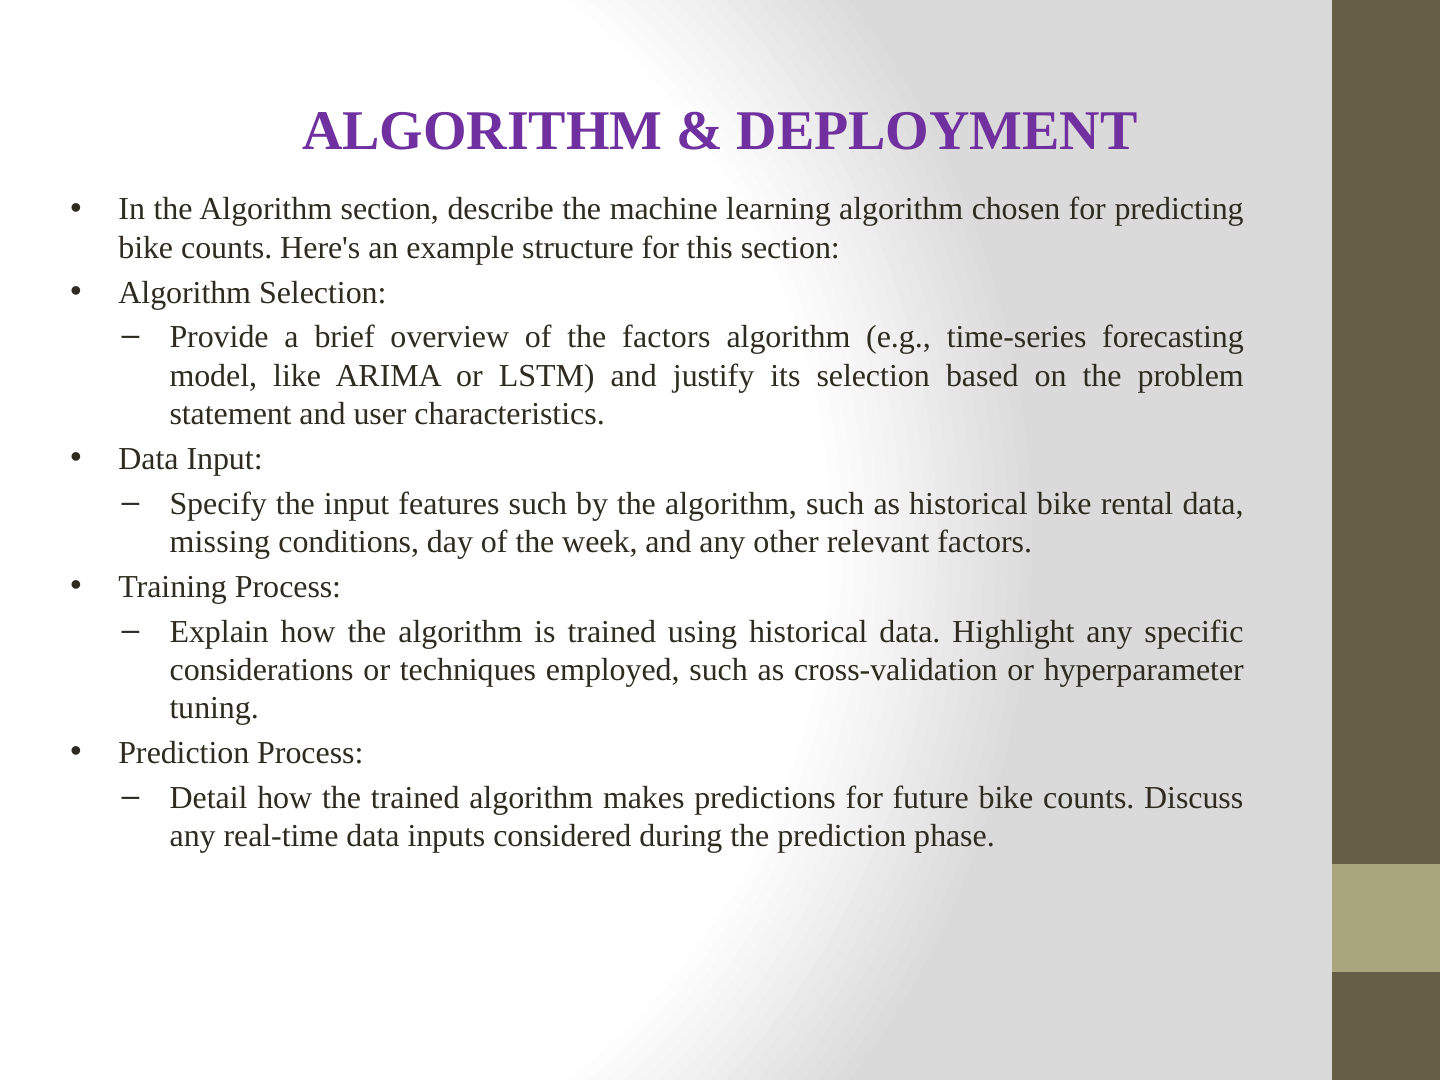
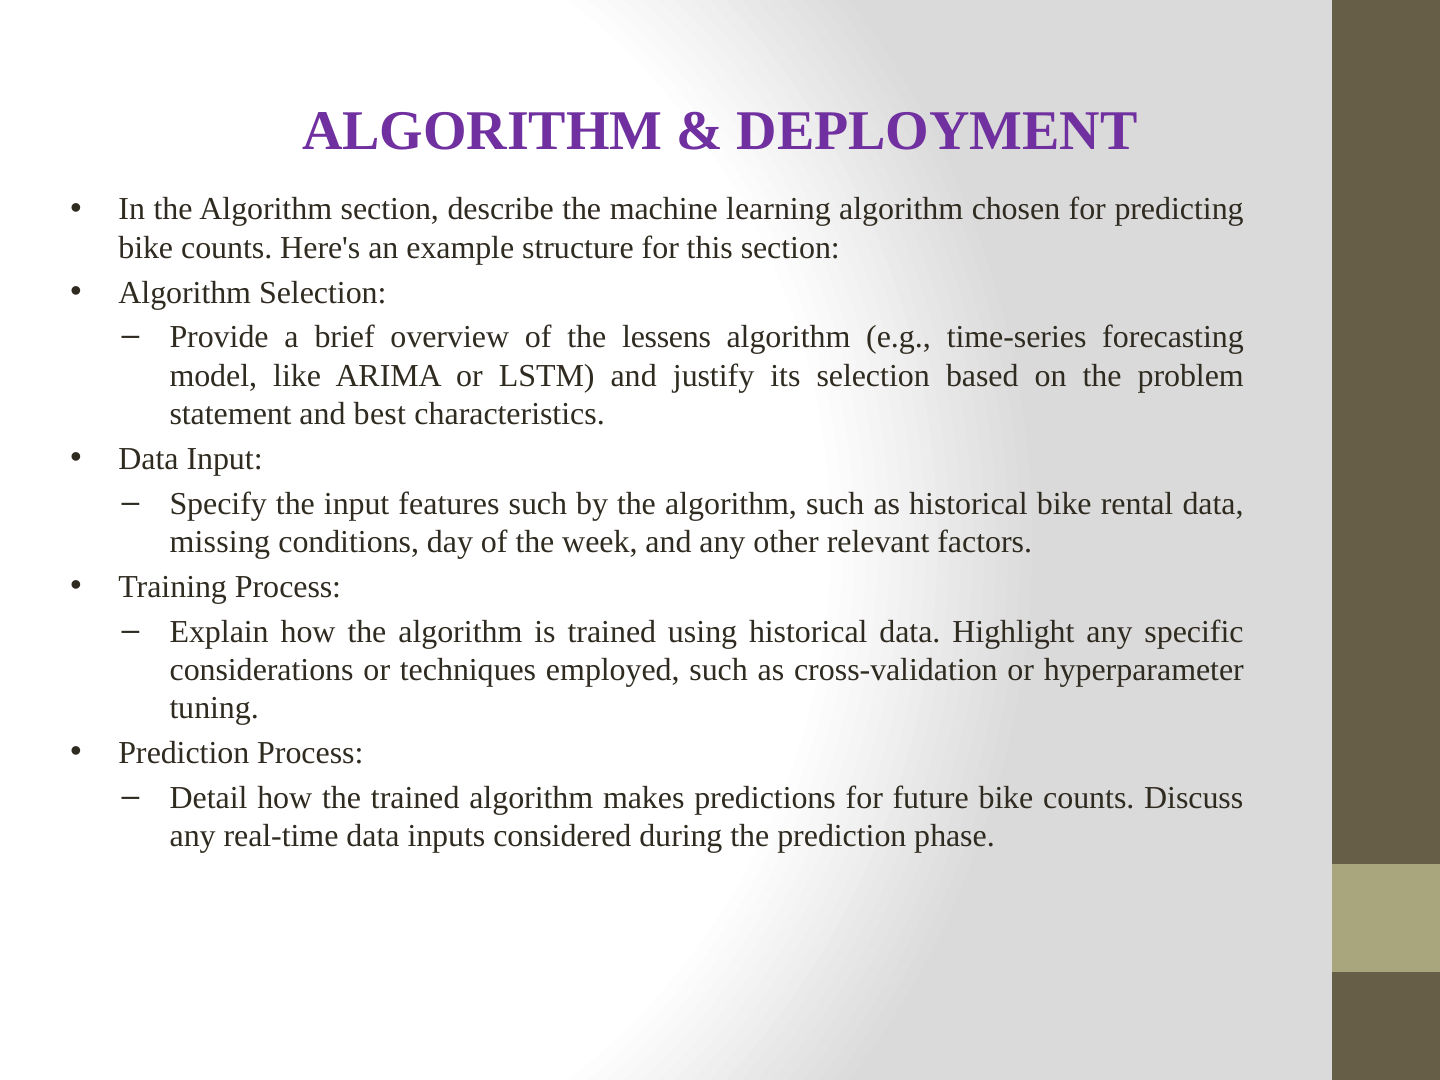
the factors: factors -> lessens
user: user -> best
